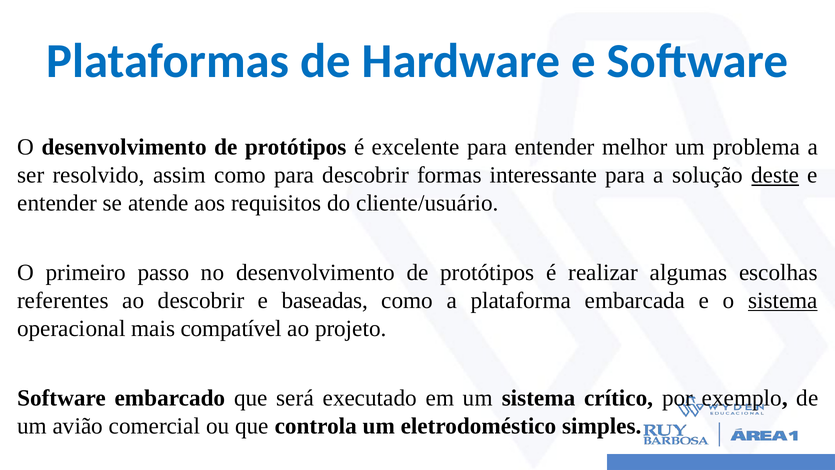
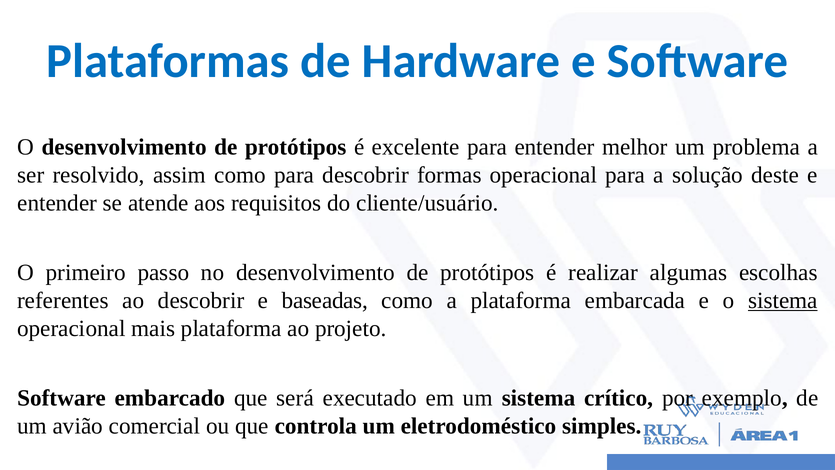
formas interessante: interessante -> operacional
deste underline: present -> none
mais compatível: compatível -> plataforma
